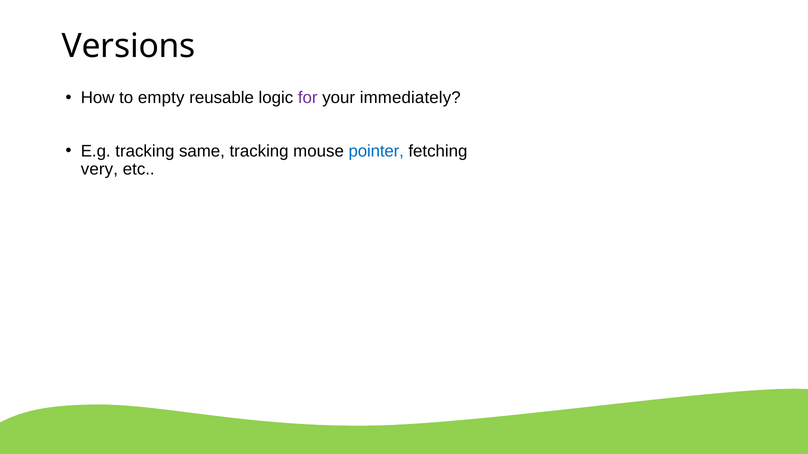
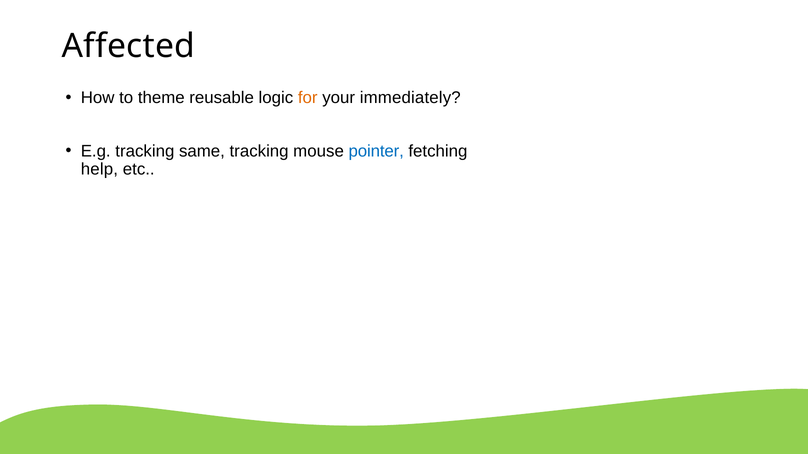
Versions: Versions -> Affected
empty: empty -> theme
for colour: purple -> orange
very: very -> help
